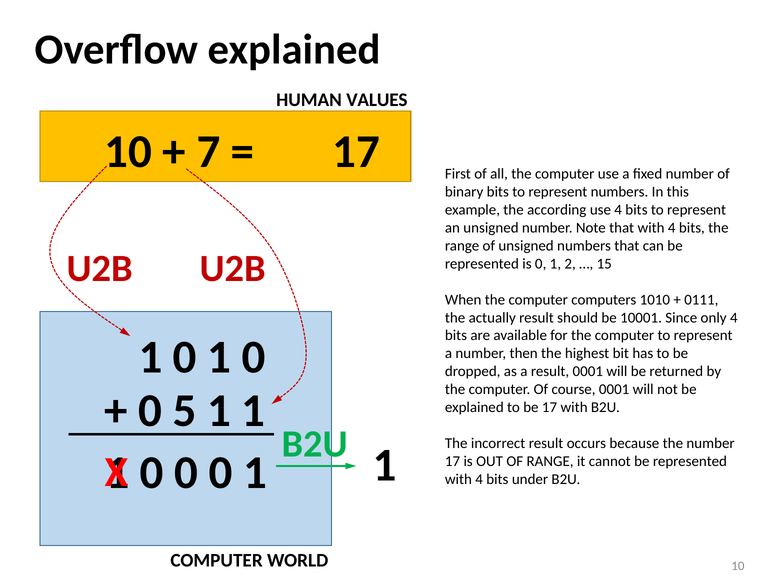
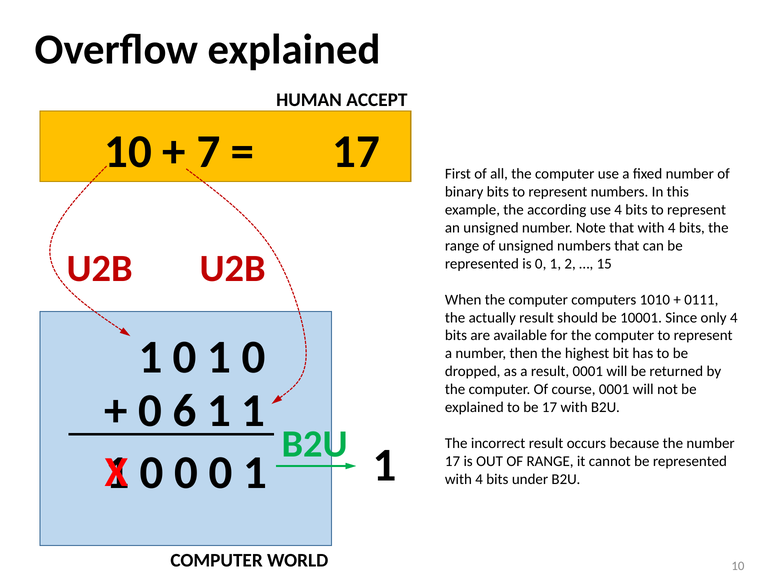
VALUES: VALUES -> ACCEPT
5: 5 -> 6
